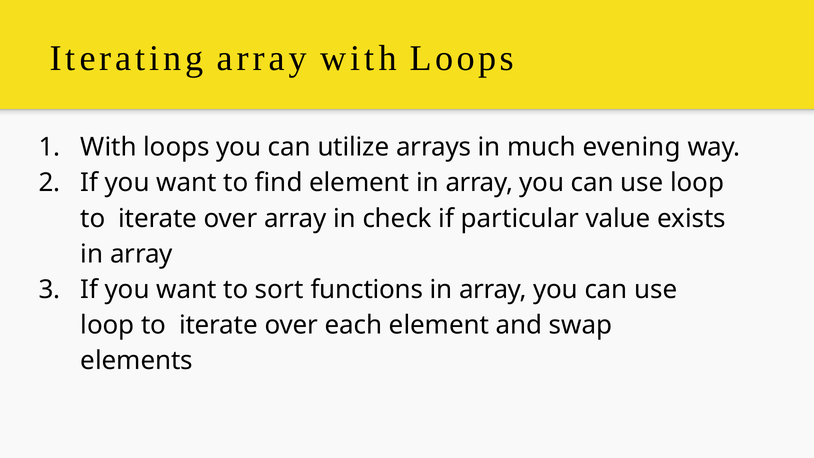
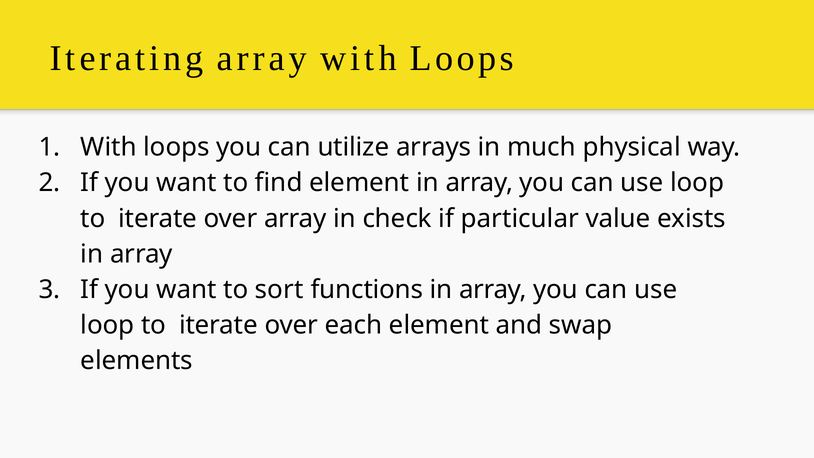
evening: evening -> physical
